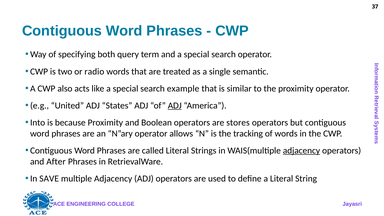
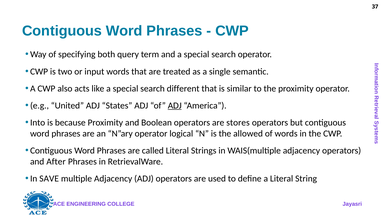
radio: radio -> input
example: example -> different
allows: allows -> logical
tracking: tracking -> allowed
adjacency at (301, 151) underline: present -> none
